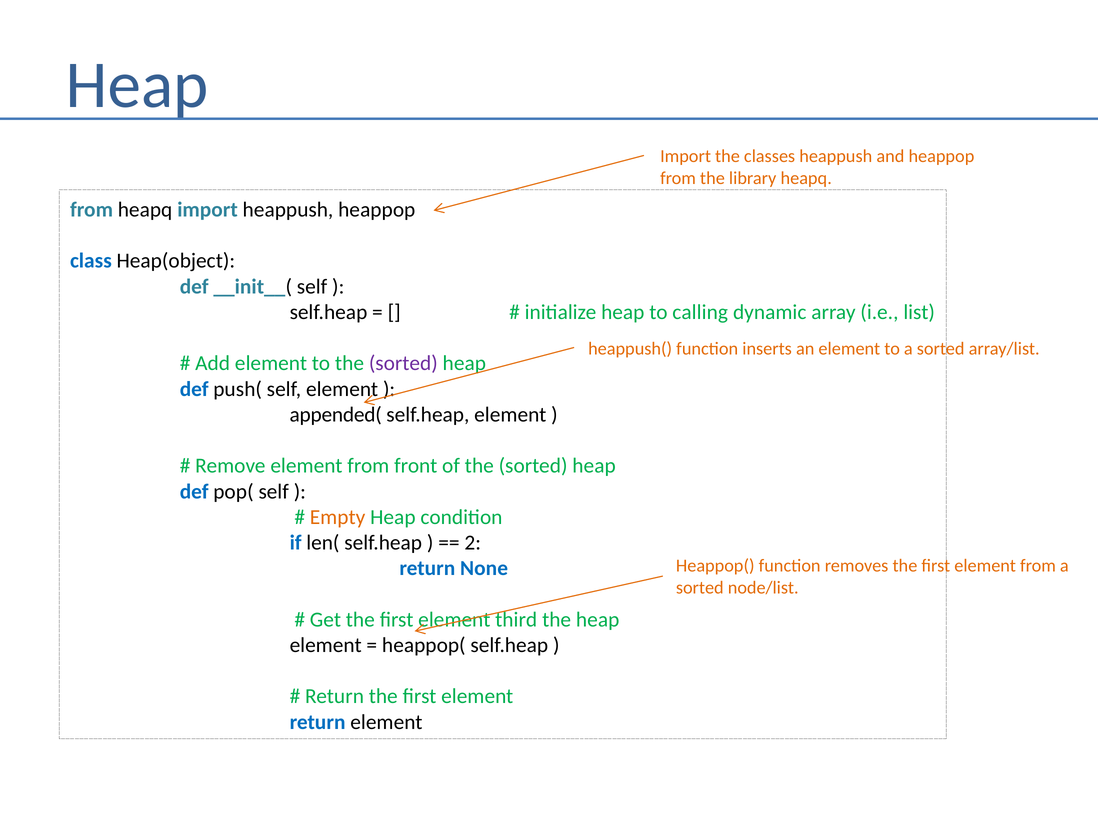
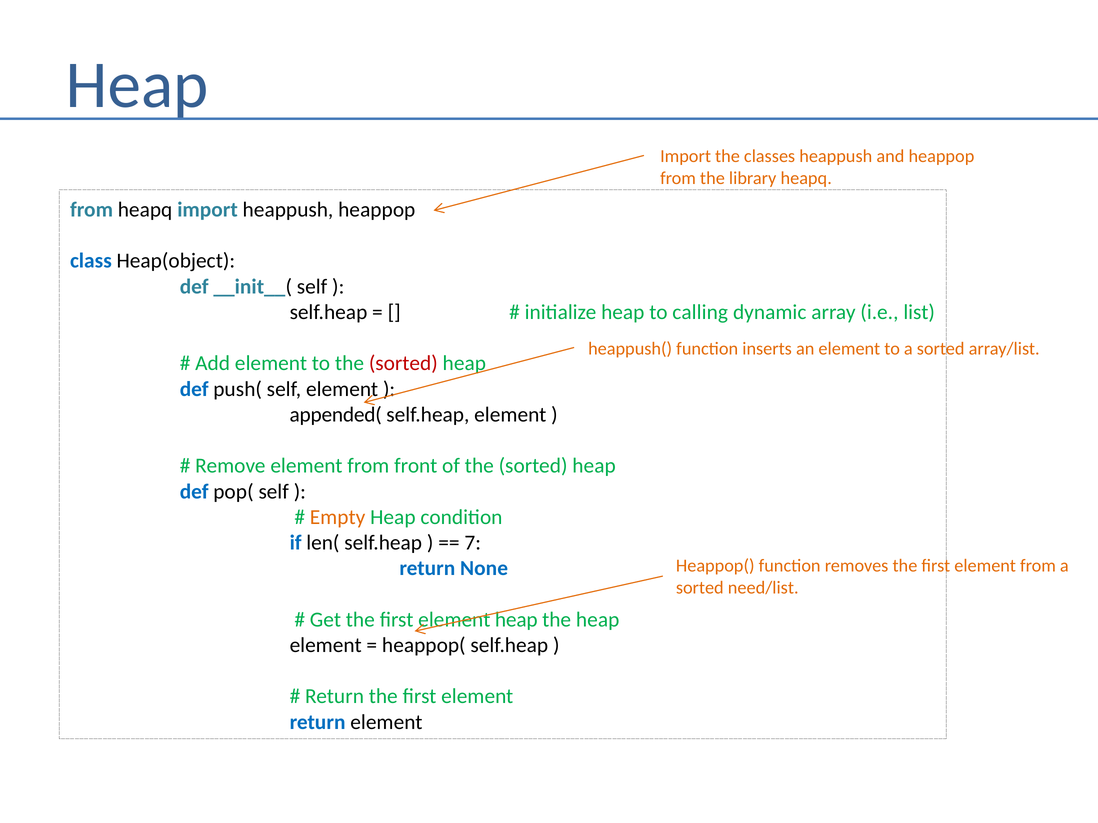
sorted at (403, 364) colour: purple -> red
2: 2 -> 7
node/list: node/list -> need/list
element third: third -> heap
